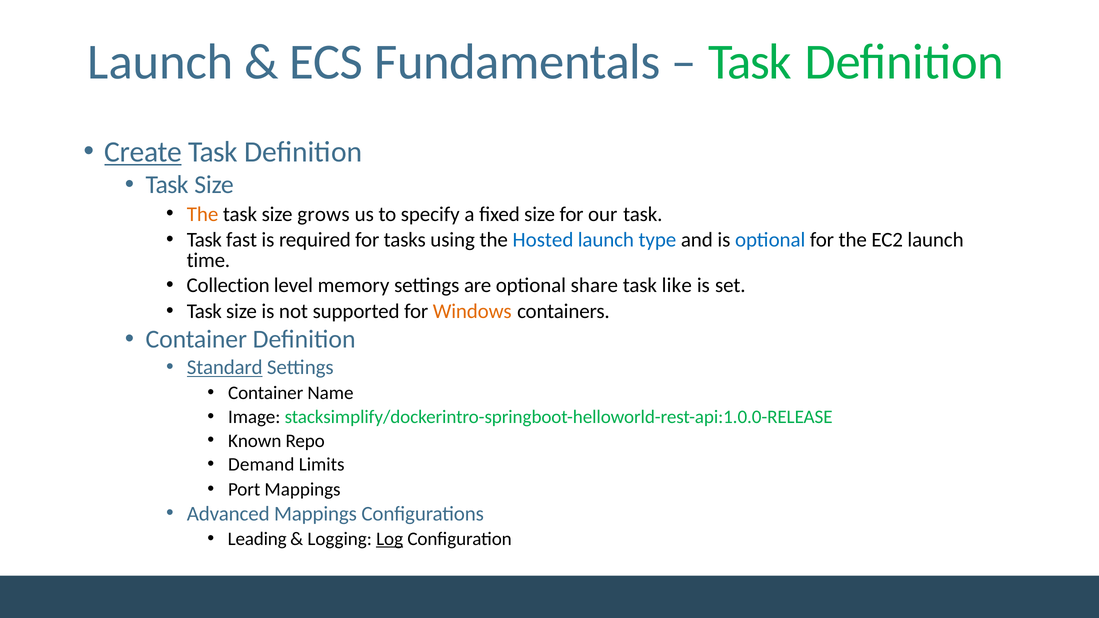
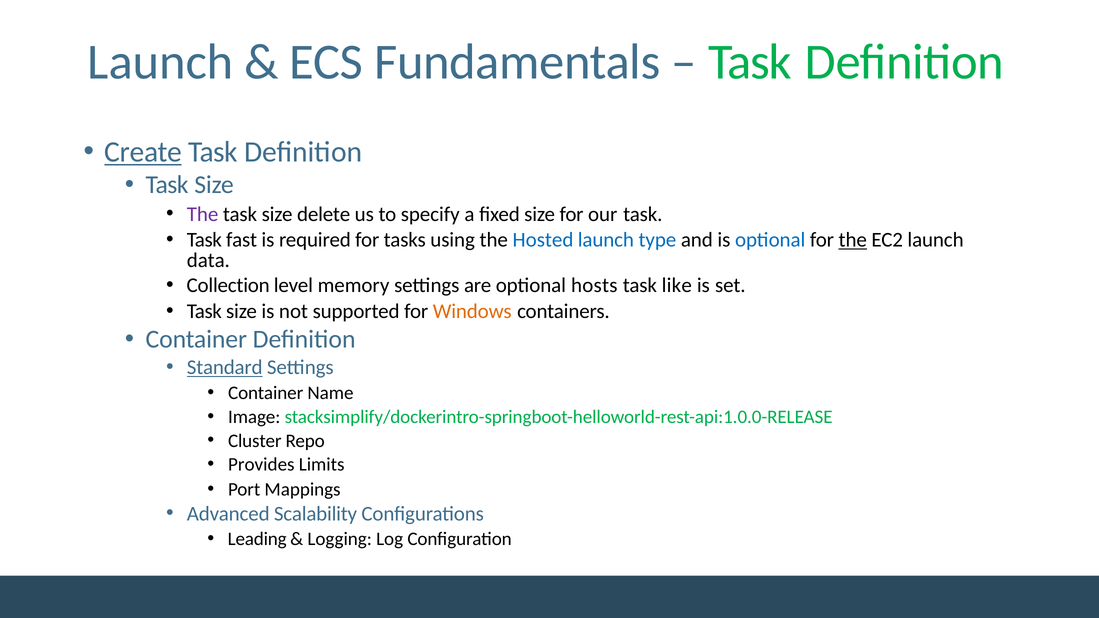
The at (203, 214) colour: orange -> purple
grows: grows -> delete
the at (853, 240) underline: none -> present
time: time -> data
share: share -> hosts
Known: Known -> Cluster
Demand: Demand -> Provides
Advanced Mappings: Mappings -> Scalability
Log underline: present -> none
